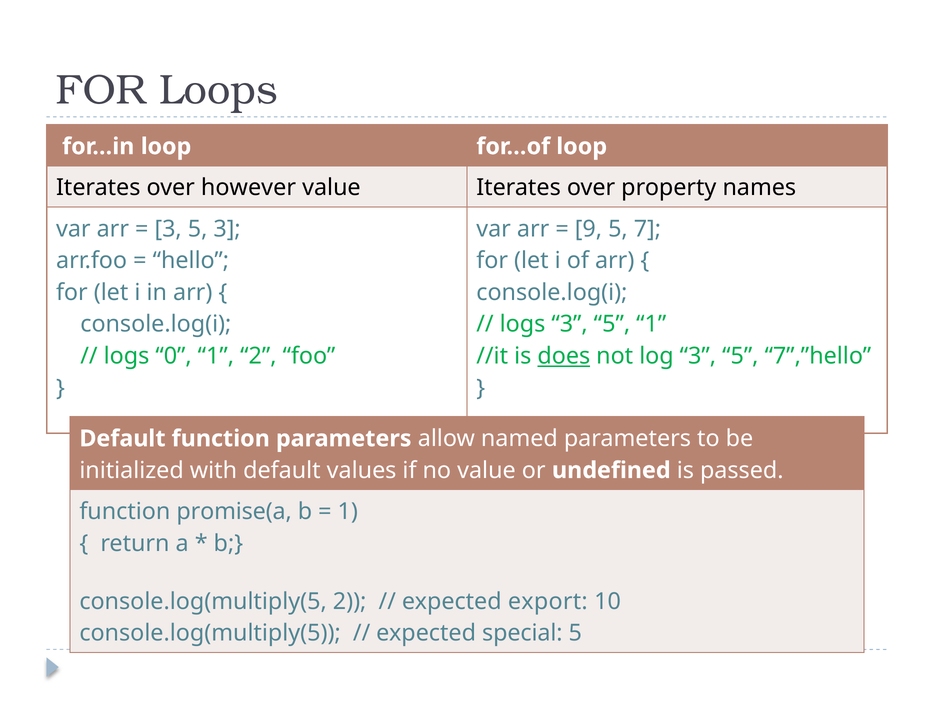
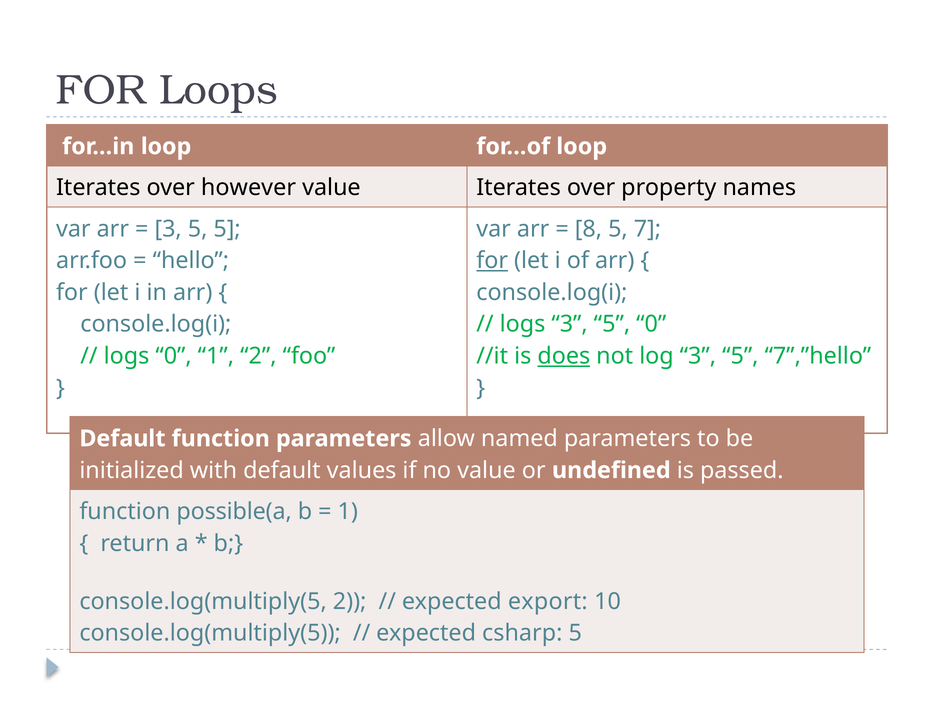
5 3: 3 -> 5
9: 9 -> 8
for at (492, 260) underline: none -> present
5 1: 1 -> 0
promise(a: promise(a -> possible(a
special: special -> csharp
